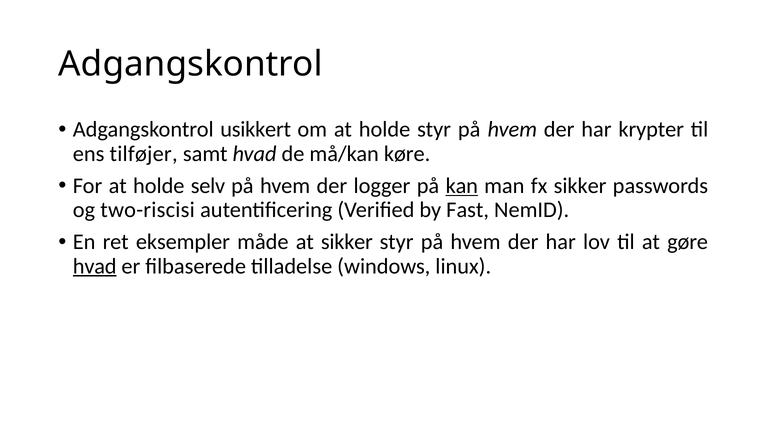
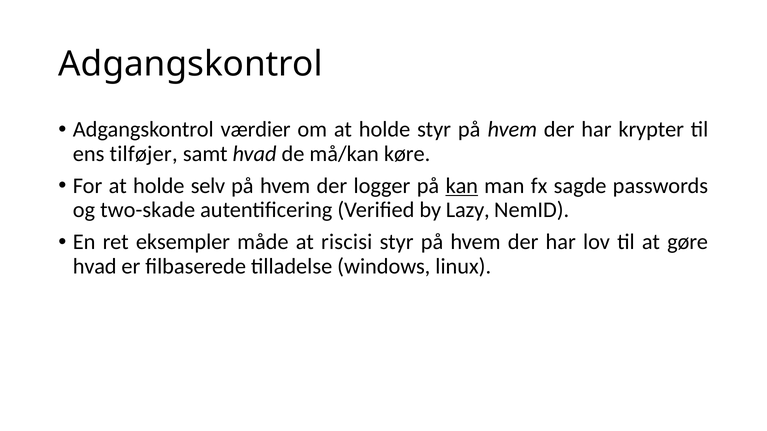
usikkert: usikkert -> værdier
fx sikker: sikker -> sagde
two-riscisi: two-riscisi -> two-skade
Fast: Fast -> Lazy
at sikker: sikker -> riscisi
hvad at (95, 266) underline: present -> none
